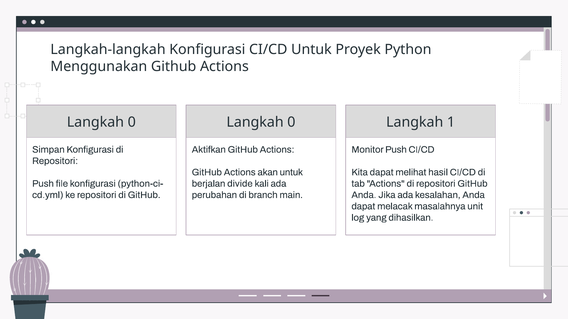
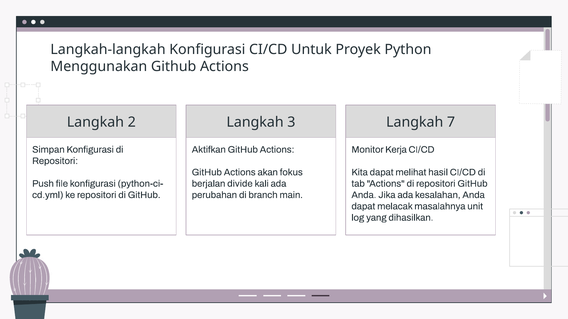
0 at (132, 122): 0 -> 2
0 at (291, 122): 0 -> 3
1: 1 -> 7
Monitor Push: Push -> Kerja
akan untuk: untuk -> fokus
